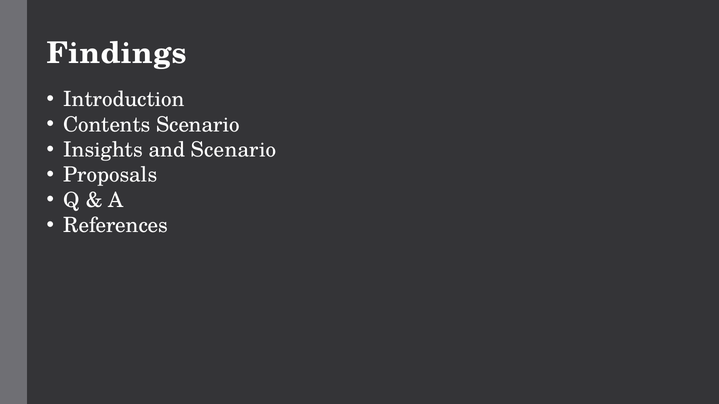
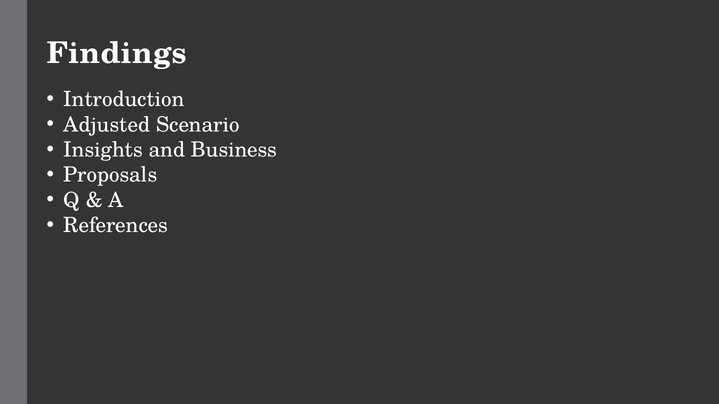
Contents: Contents -> Adjusted
and Scenario: Scenario -> Business
